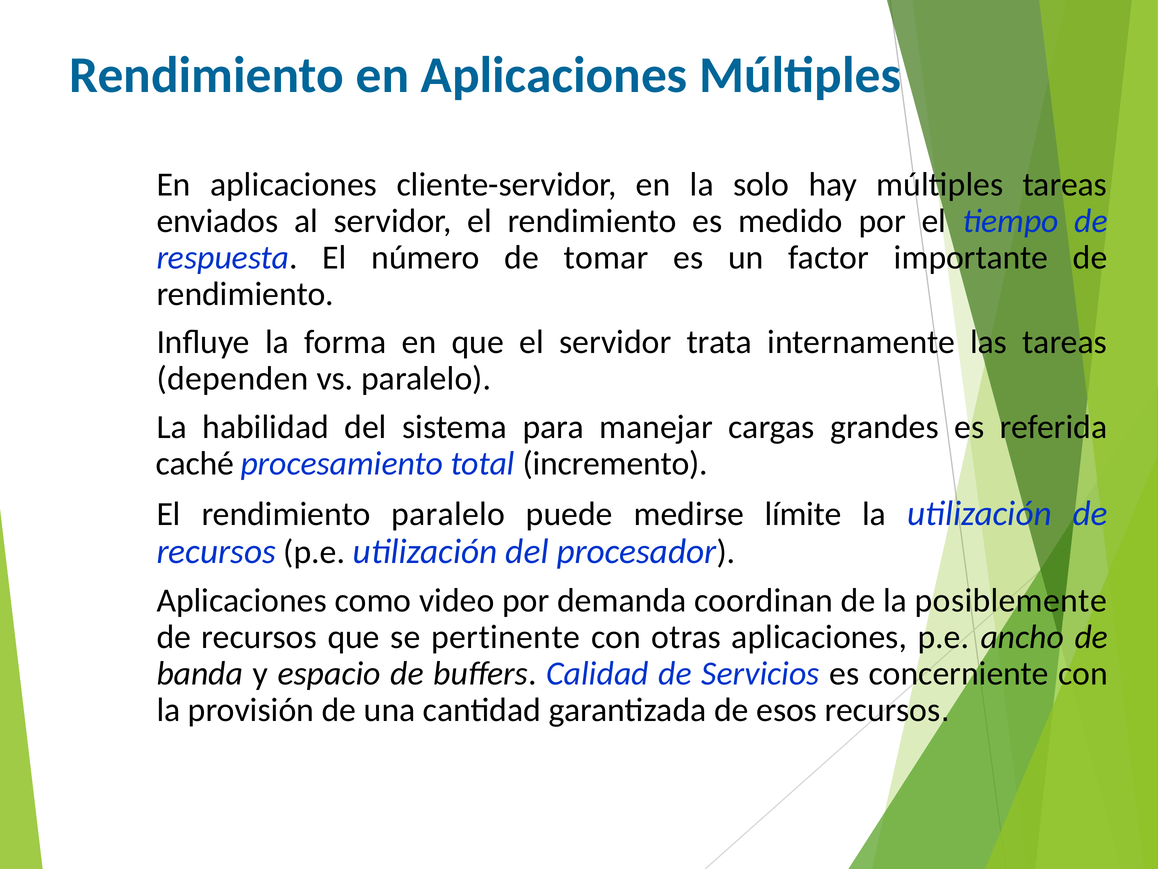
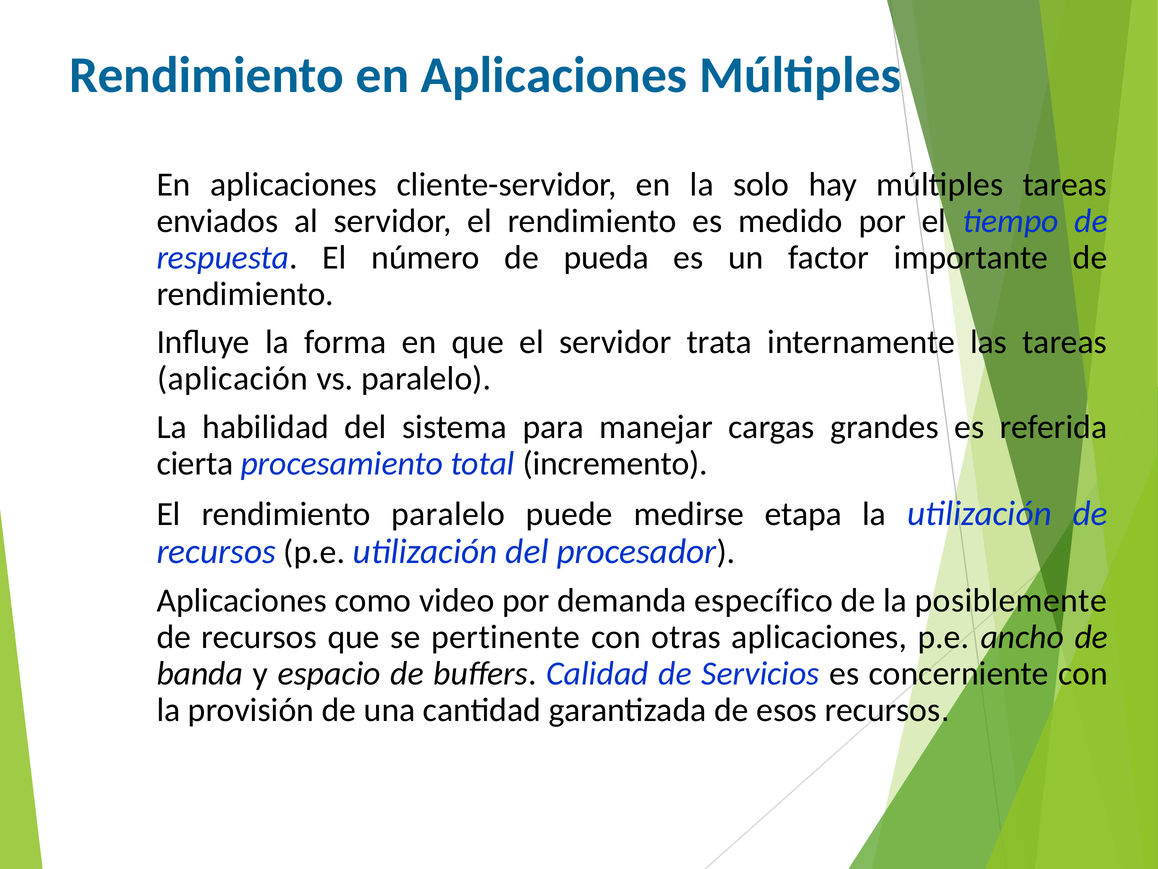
tomar: tomar -> pueda
dependen: dependen -> aplicación
caché: caché -> cierta
límite: límite -> etapa
coordinan: coordinan -> específico
